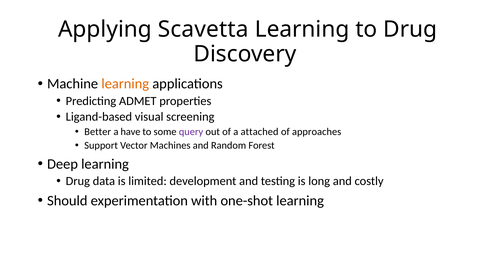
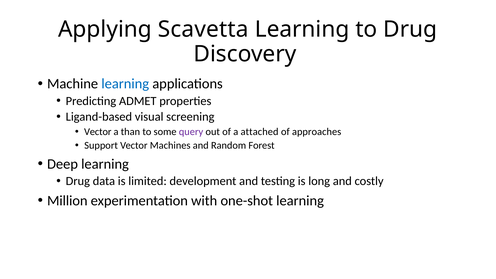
learning at (125, 84) colour: orange -> blue
Better at (98, 132): Better -> Vector
have: have -> than
Should: Should -> Million
